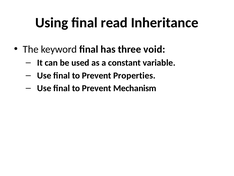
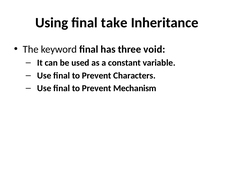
read: read -> take
Properties: Properties -> Characters
